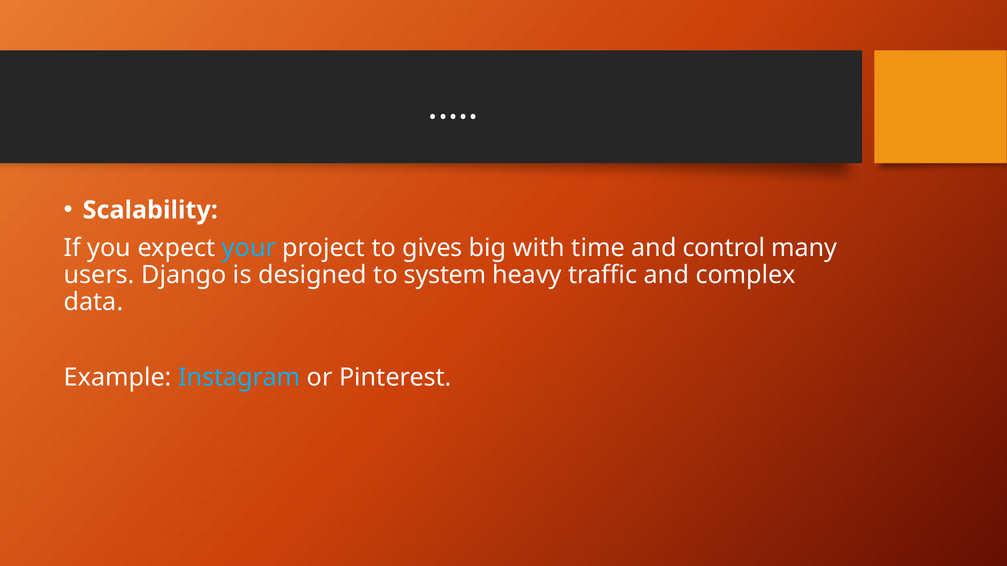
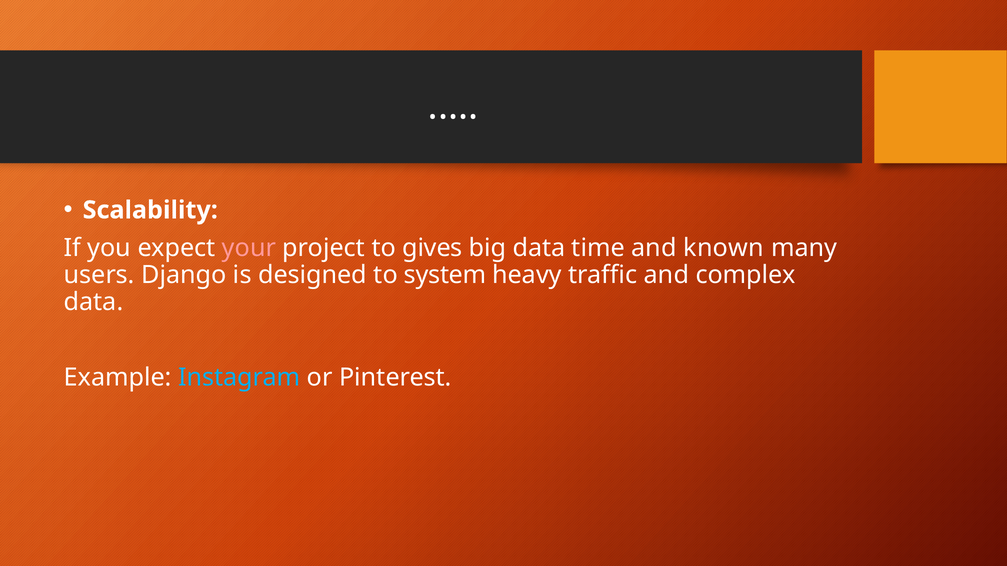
your colour: light blue -> pink
big with: with -> data
control: control -> known
